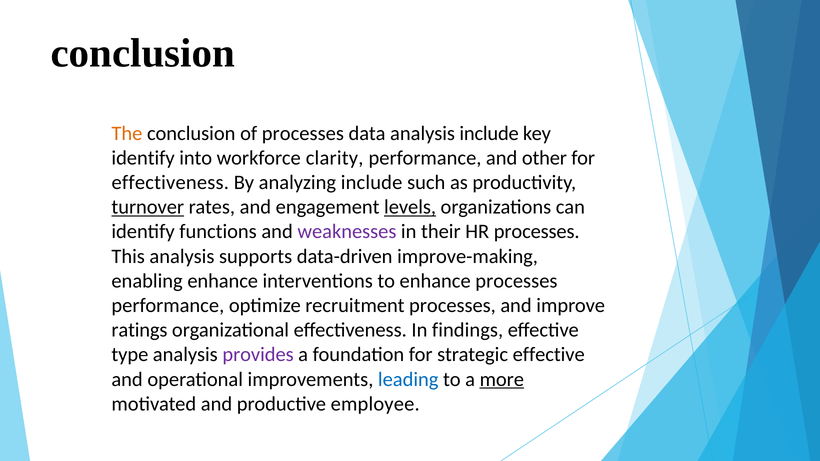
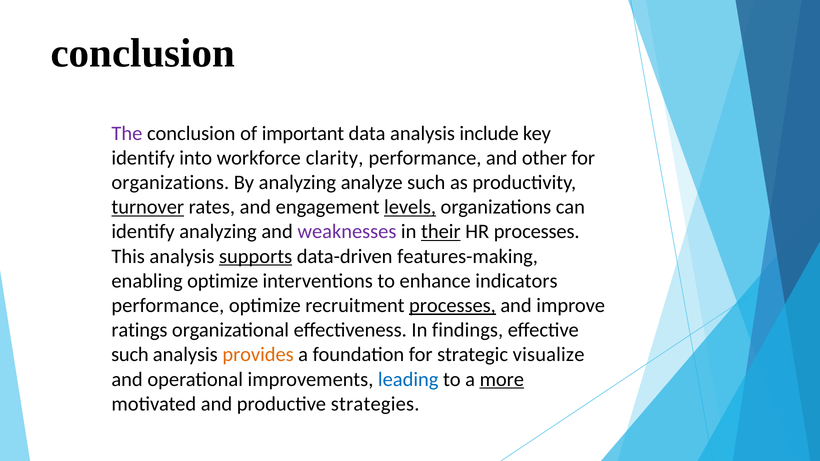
The colour: orange -> purple
of processes: processes -> important
effectiveness at (170, 183): effectiveness -> organizations
analyzing include: include -> analyze
identify functions: functions -> analyzing
their underline: none -> present
supports underline: none -> present
improve-making: improve-making -> features-making
enabling enhance: enhance -> optimize
enhance processes: processes -> indicators
processes at (452, 306) underline: none -> present
type at (130, 355): type -> such
provides colour: purple -> orange
strategic effective: effective -> visualize
employee: employee -> strategies
